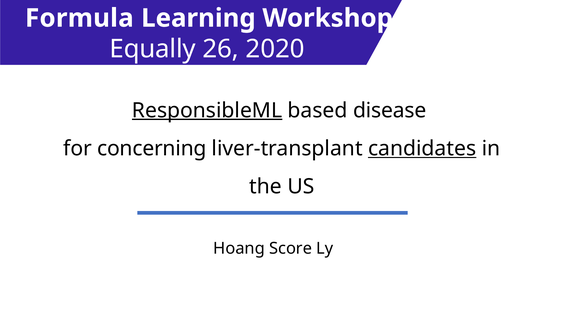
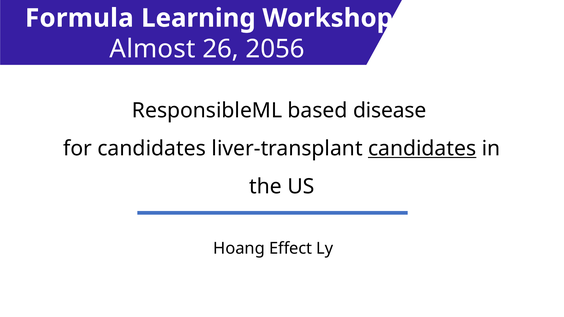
Equally: Equally -> Almost
2020: 2020 -> 2056
ResponsibleML underline: present -> none
for concerning: concerning -> candidates
Score: Score -> Effect
